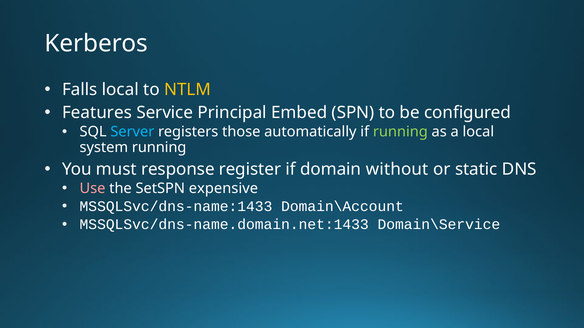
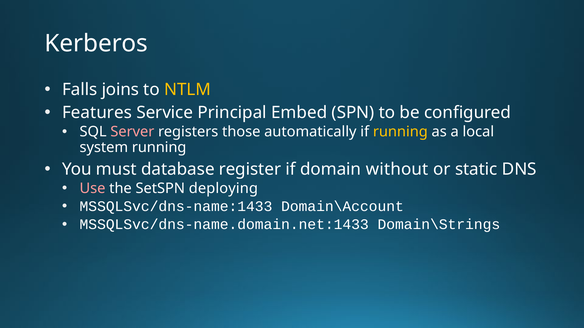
Falls local: local -> joins
Server colour: light blue -> pink
running at (400, 132) colour: light green -> yellow
response: response -> database
expensive: expensive -> deploying
Domain\Service: Domain\Service -> Domain\Strings
